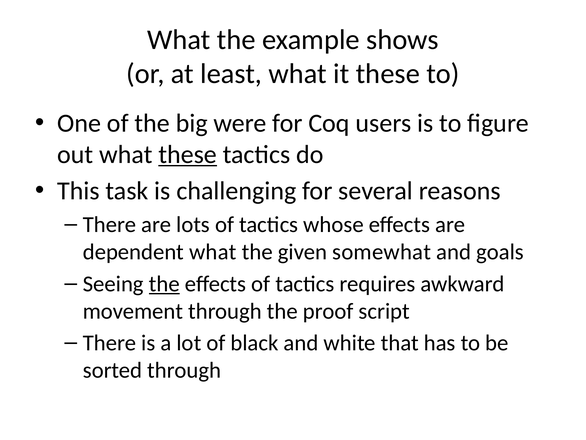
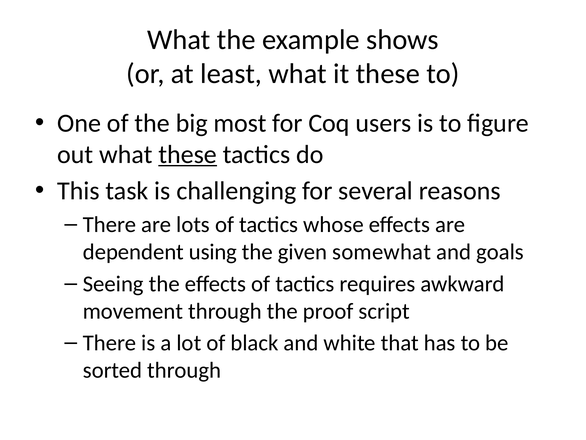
were: were -> most
dependent what: what -> using
the at (164, 283) underline: present -> none
